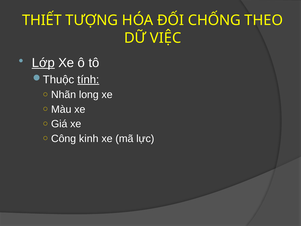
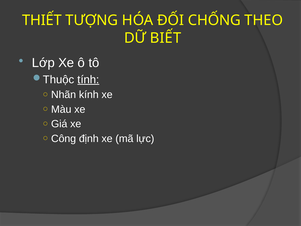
VIỆC: VIỆC -> BIẾT
Lớp underline: present -> none
long: long -> kính
kinh: kinh -> định
